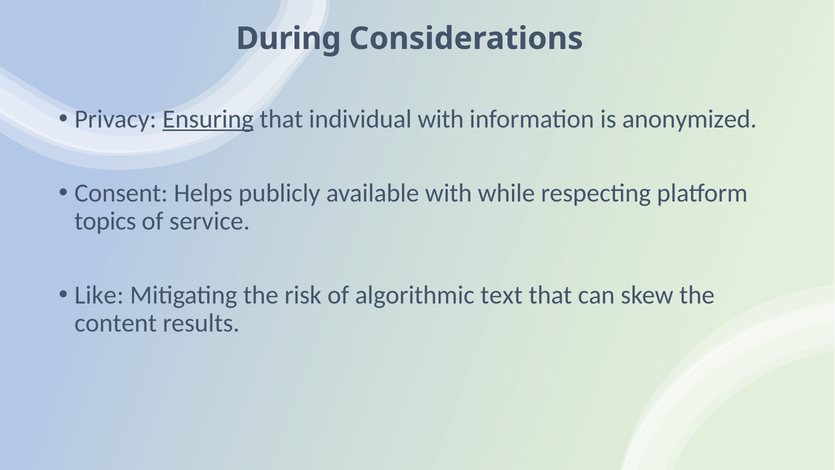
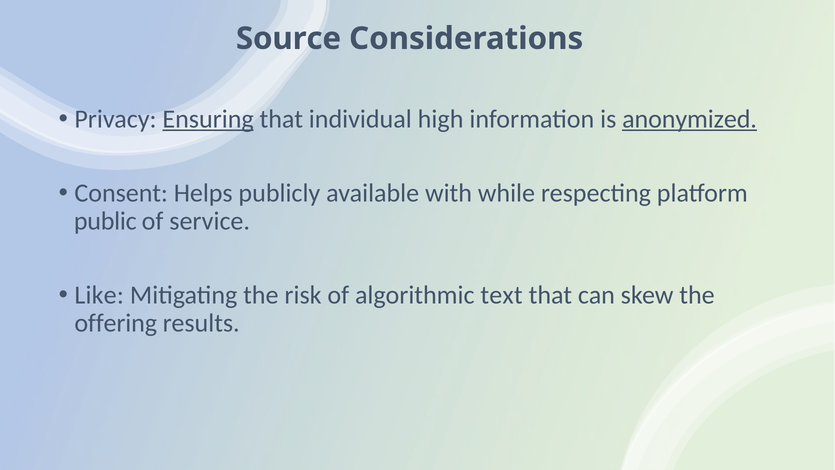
During: During -> Source
individual with: with -> high
anonymized underline: none -> present
topics: topics -> public
content: content -> offering
